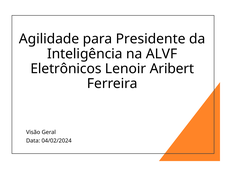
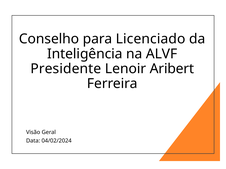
Agilidade: Agilidade -> Conselho
Presidente: Presidente -> Licenciado
Eletrônicos: Eletrônicos -> Presidente
